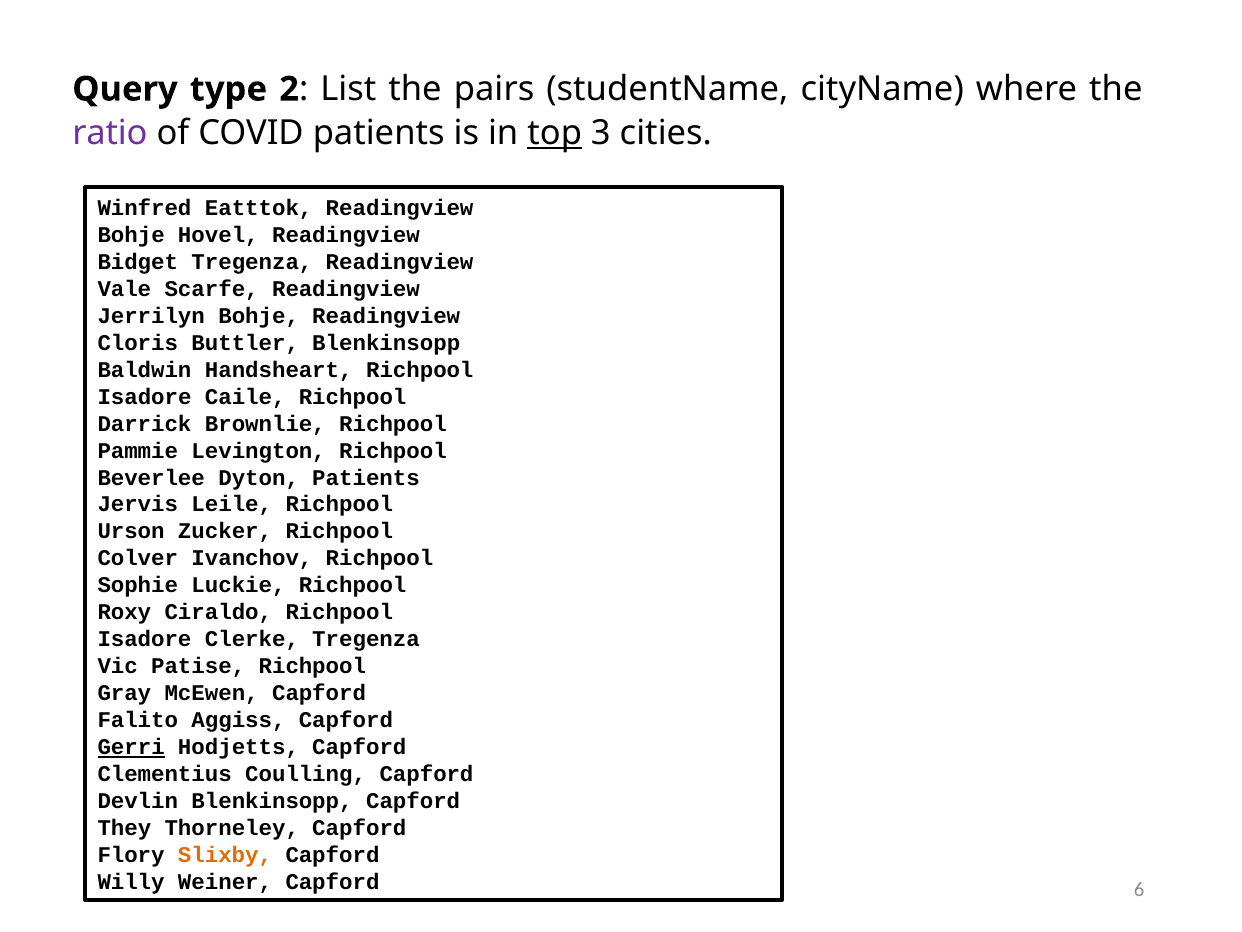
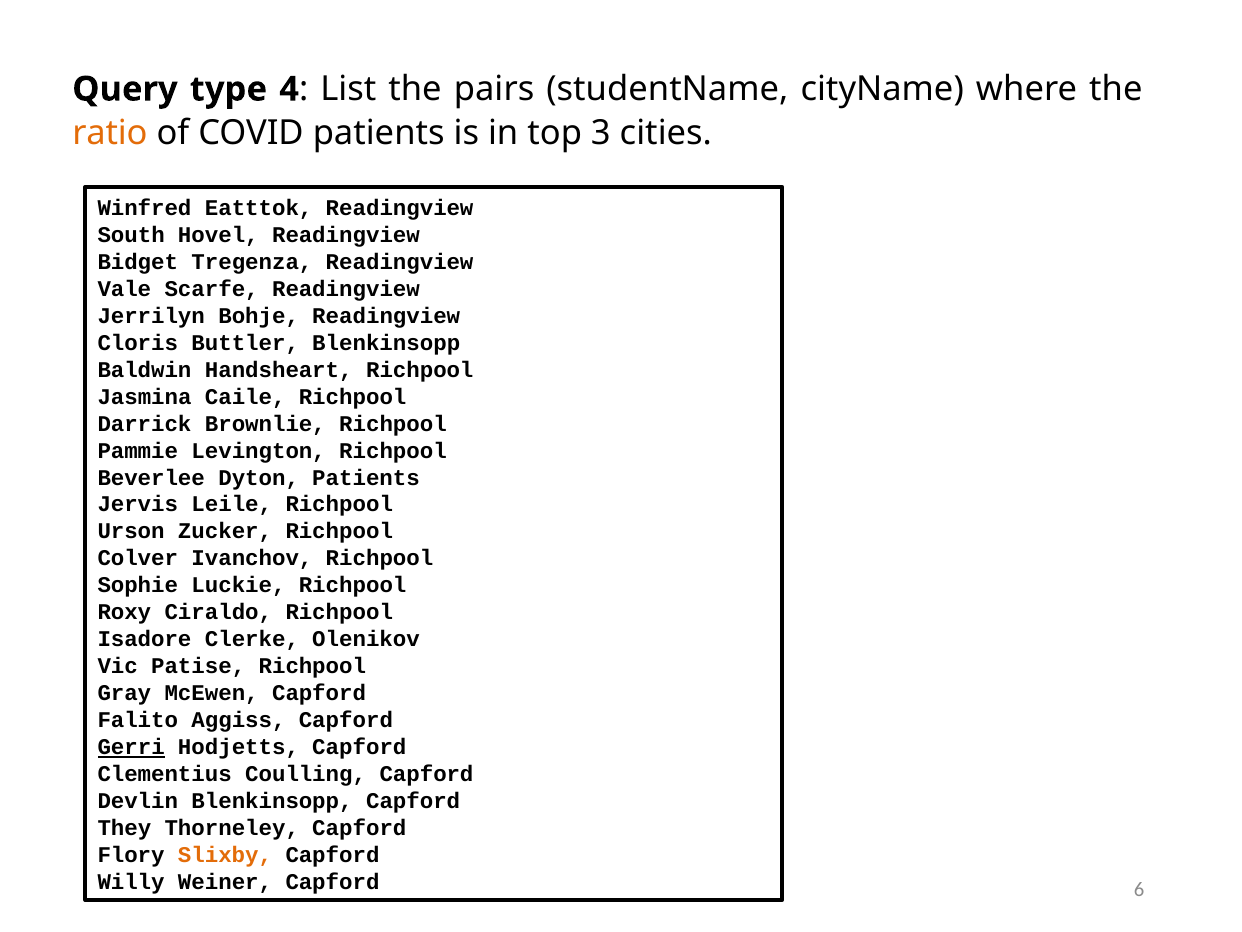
2: 2 -> 4
ratio colour: purple -> orange
top underline: present -> none
Bohje at (131, 235): Bohje -> South
Isadore at (145, 397): Isadore -> Jasmina
Clerke Tregenza: Tregenza -> Olenikov
